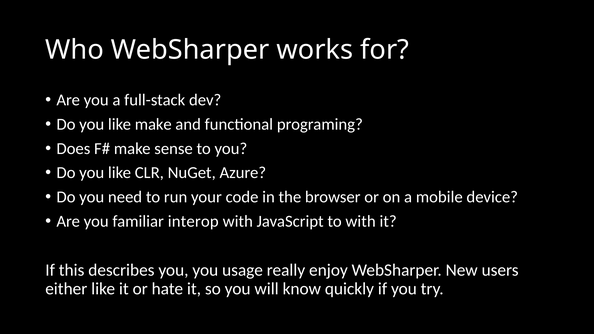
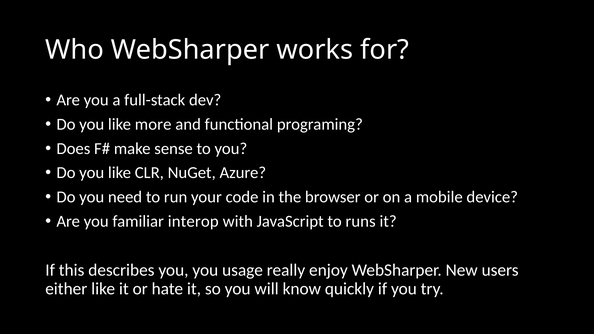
like make: make -> more
to with: with -> runs
